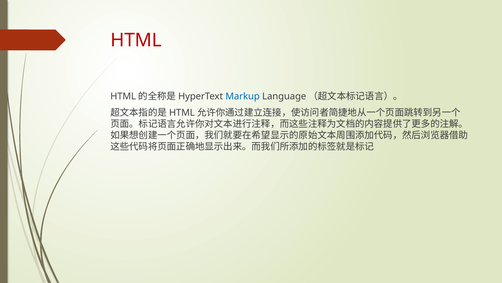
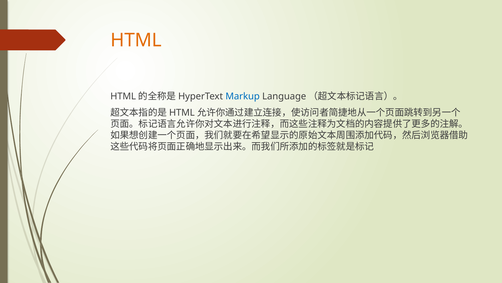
HTML colour: red -> orange
